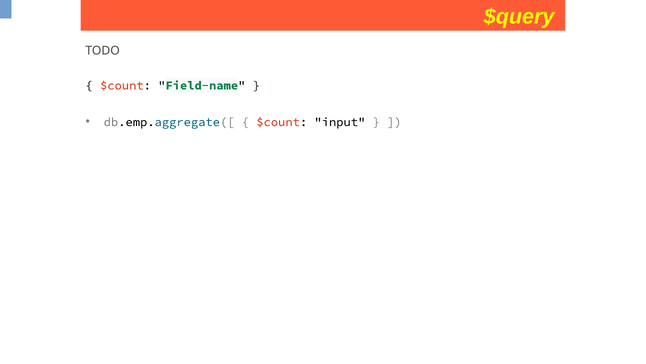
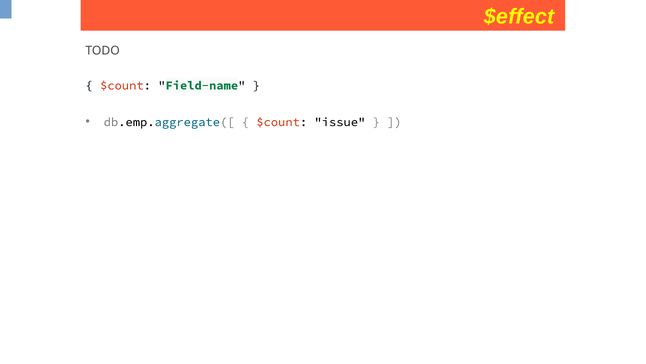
$query: $query -> $effect
input: input -> issue
